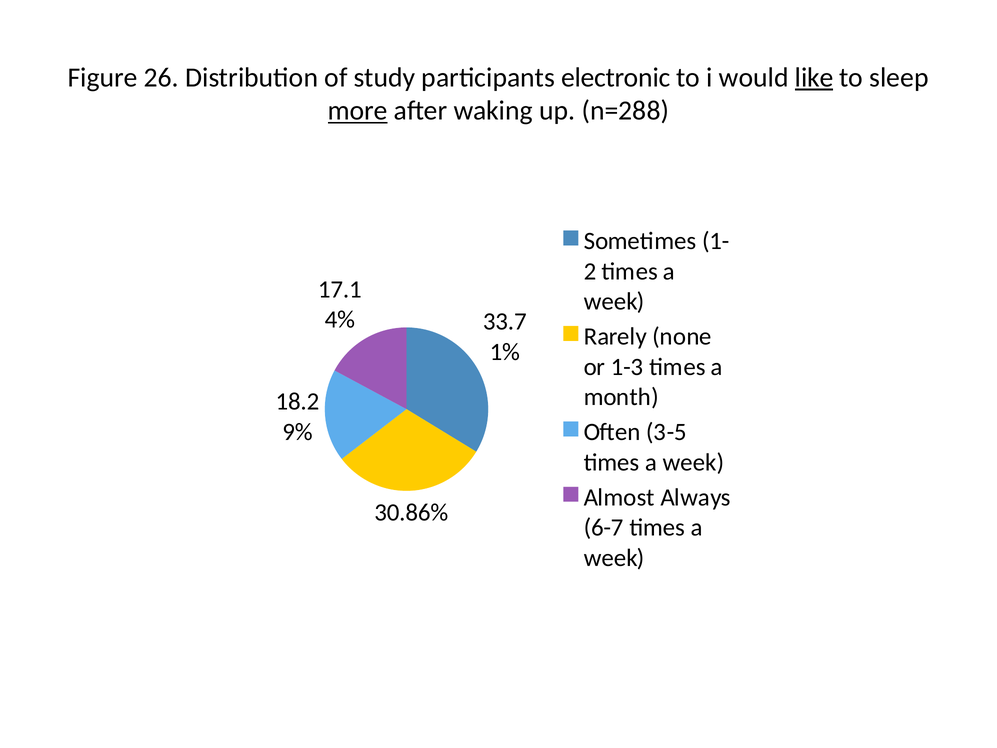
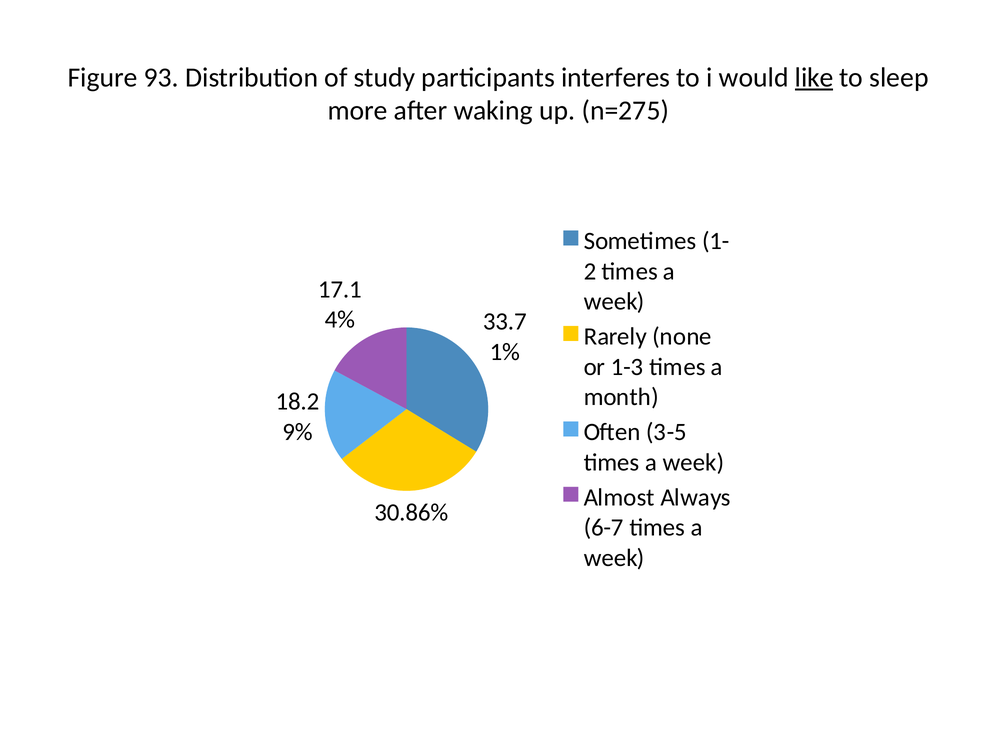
26: 26 -> 93
electronic: electronic -> interferes
more underline: present -> none
n=288: n=288 -> n=275
